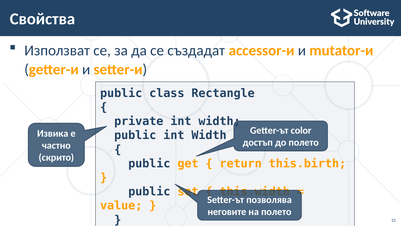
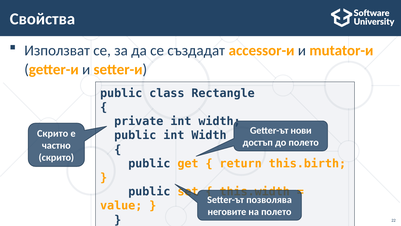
color: color -> нови
Извика at (53, 133): Извика -> Скрито
